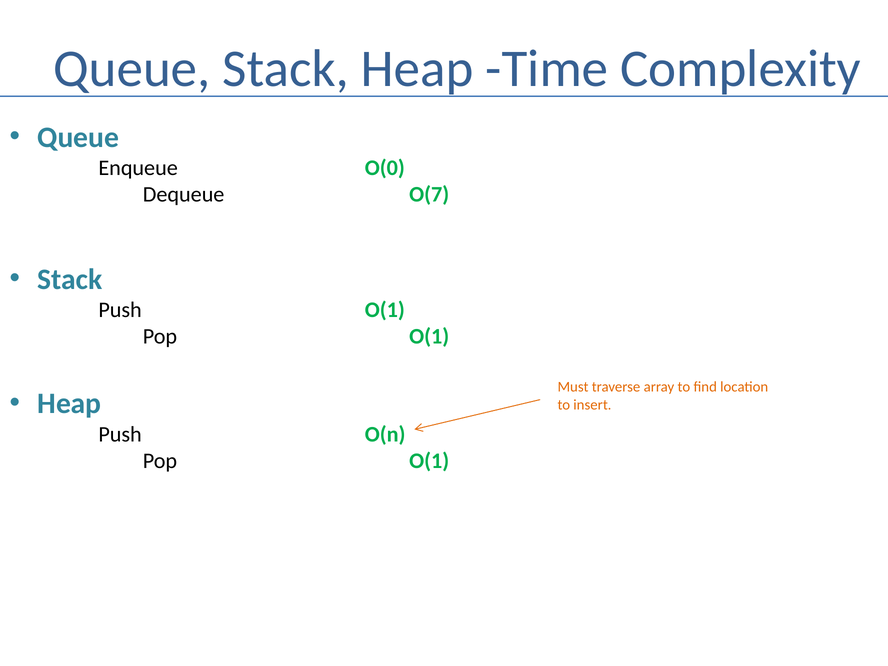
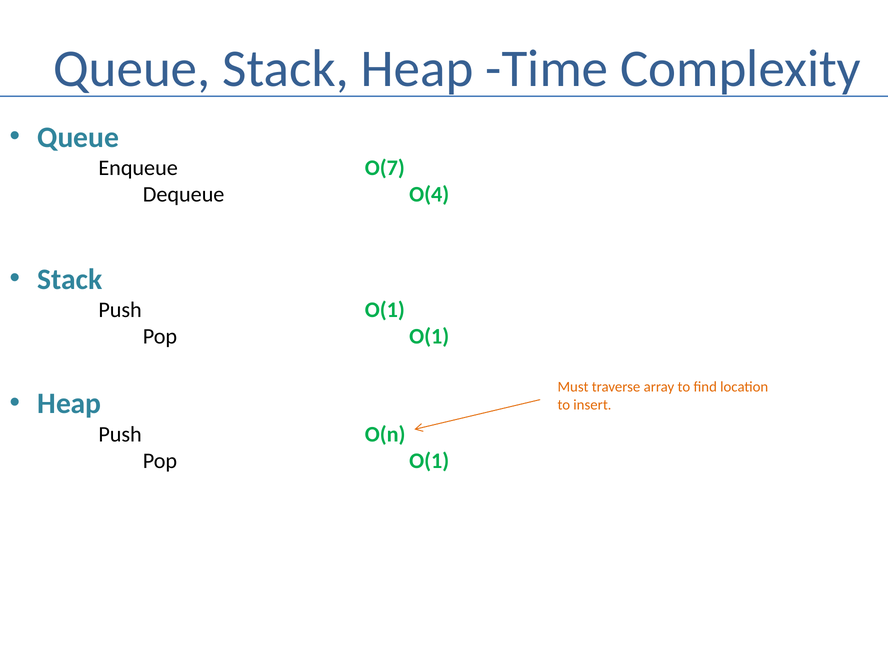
O(0: O(0 -> O(7
O(7: O(7 -> O(4
